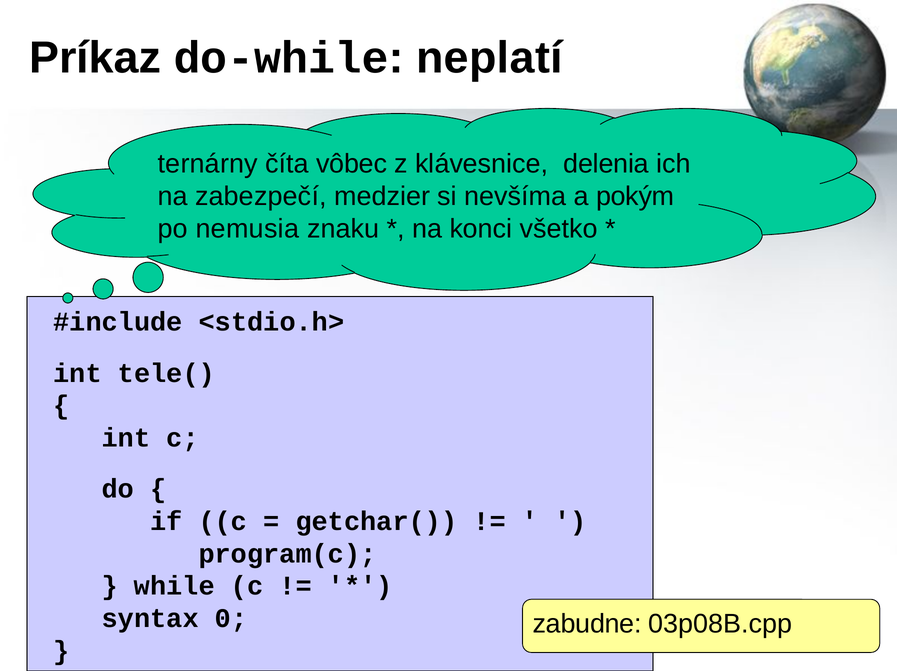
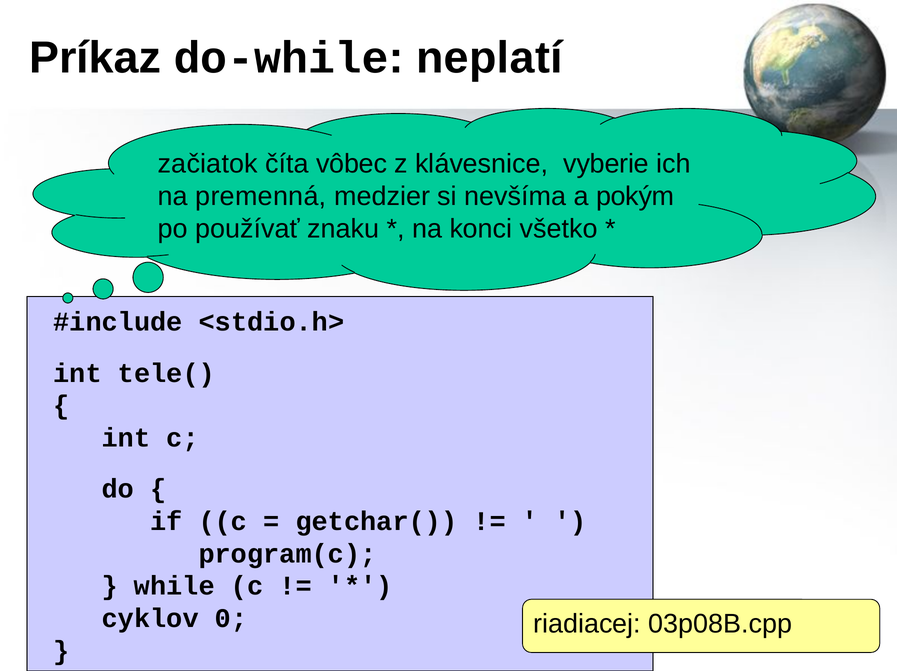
ternárny: ternárny -> začiatok
delenia: delenia -> vyberie
zabezpečí: zabezpečí -> premenná
nemusia: nemusia -> používať
syntax: syntax -> cyklov
zabudne: zabudne -> riadiacej
